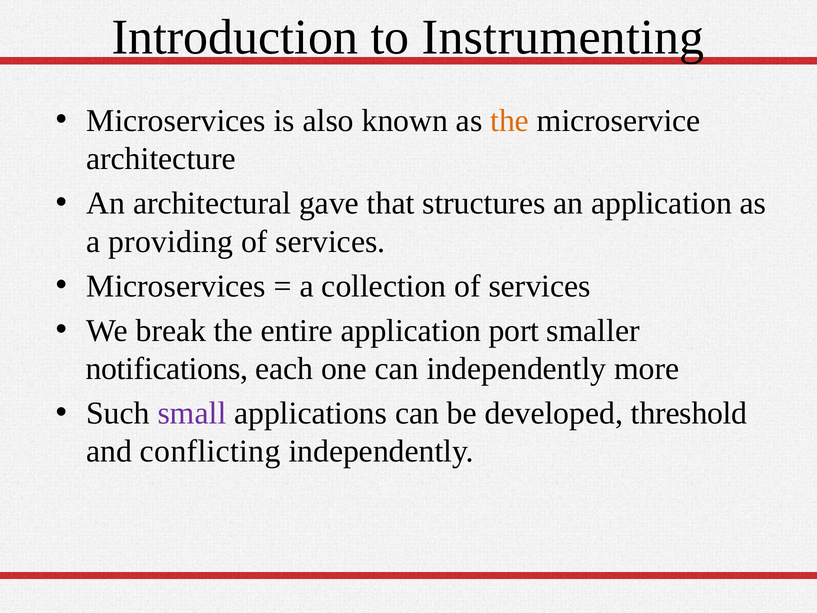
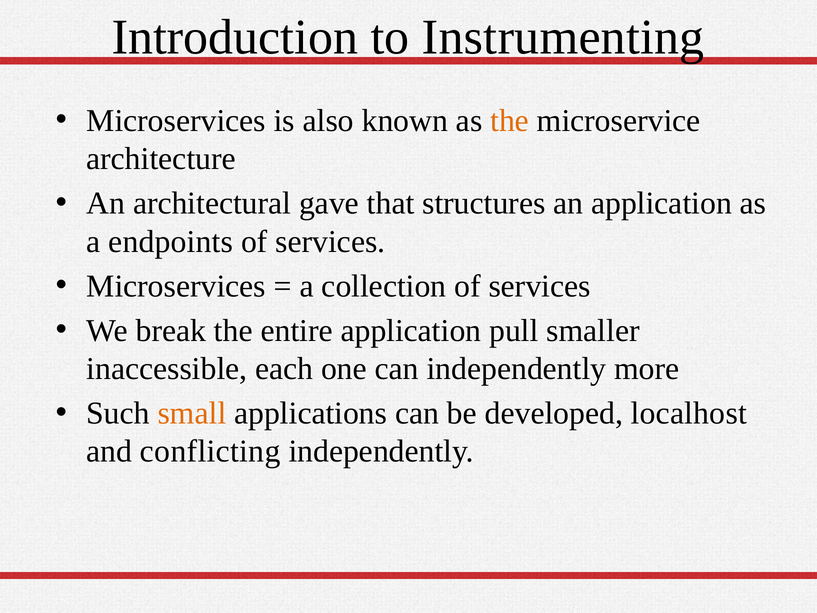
providing: providing -> endpoints
port: port -> pull
notifications: notifications -> inaccessible
small colour: purple -> orange
threshold: threshold -> localhost
